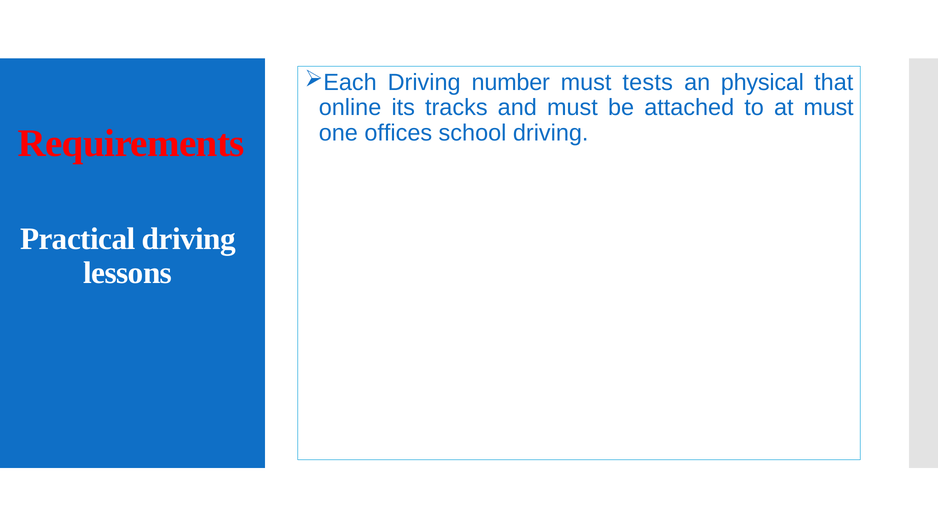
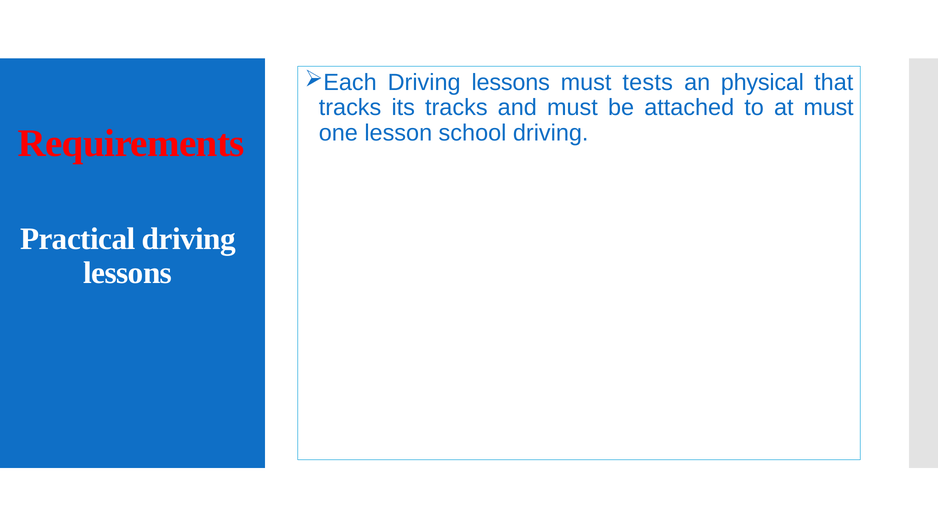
number at (511, 83): number -> lessons
online at (350, 108): online -> tracks
offices: offices -> lesson
